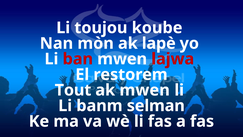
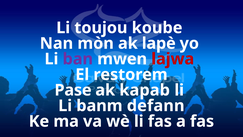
ban colour: red -> purple
Tout: Tout -> Pase
ak mwen: mwen -> kapab
selman: selman -> defann
